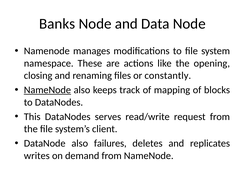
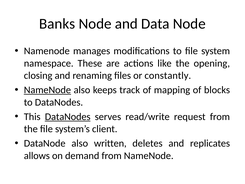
DataNodes at (68, 117) underline: none -> present
failures: failures -> written
writes: writes -> allows
